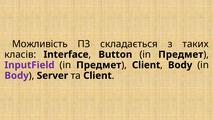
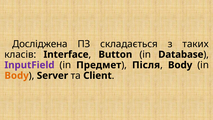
Можливість: Можливість -> Досліджена
Button in Предмет: Предмет -> Database
Client at (146, 65): Client -> Після
Body at (17, 75) colour: purple -> orange
